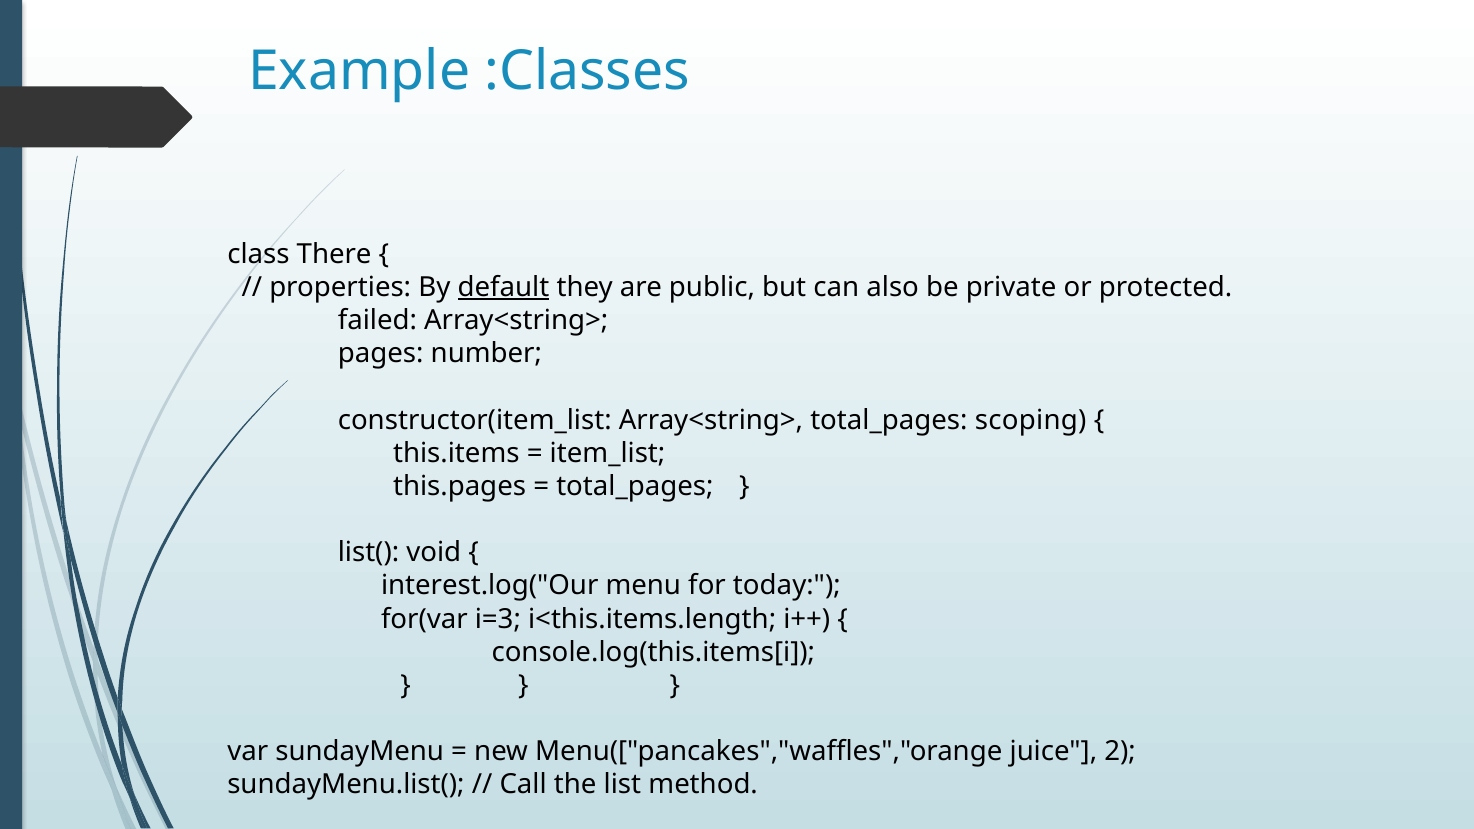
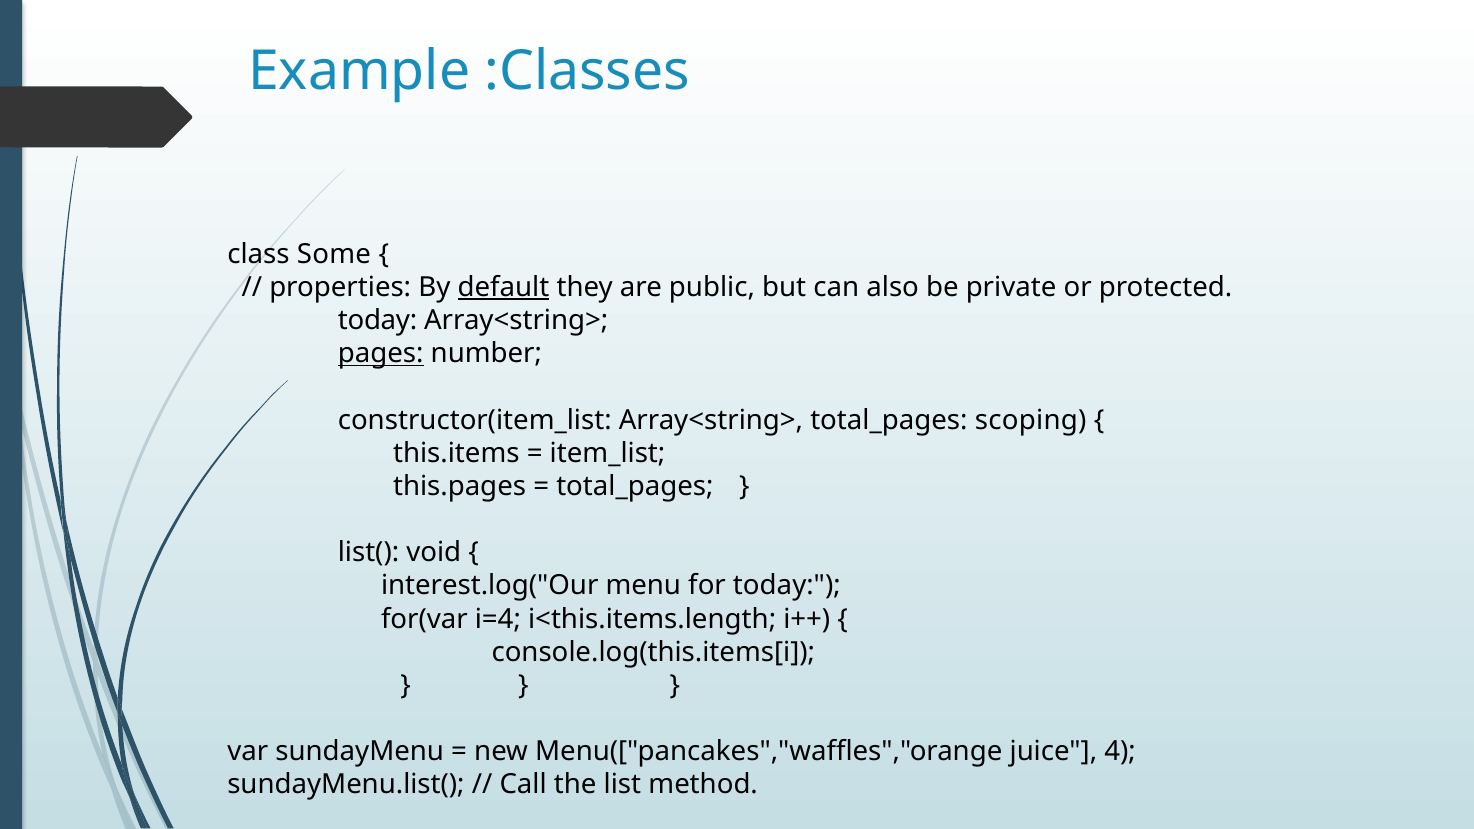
There: There -> Some
failed at (377, 321): failed -> today
pages underline: none -> present
i=3: i=3 -> i=4
2: 2 -> 4
